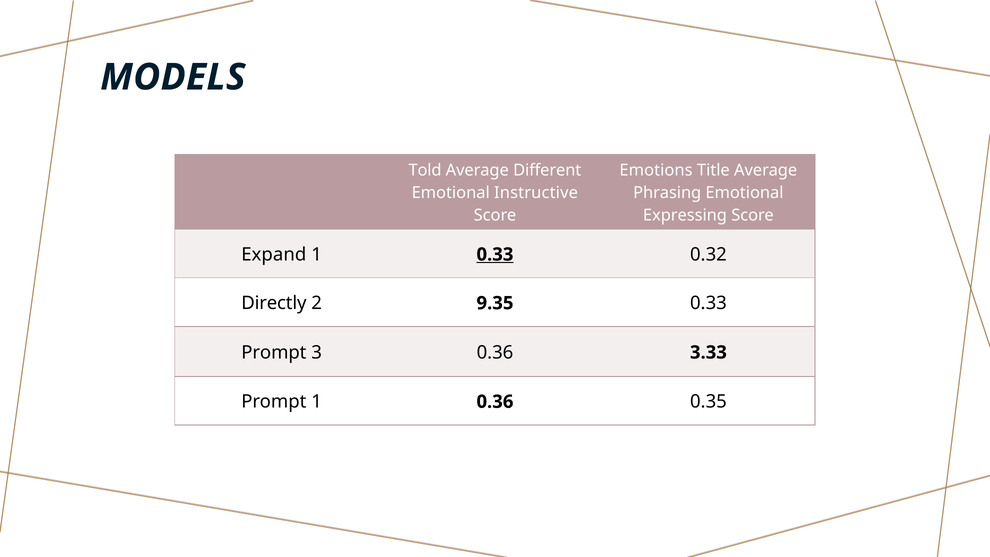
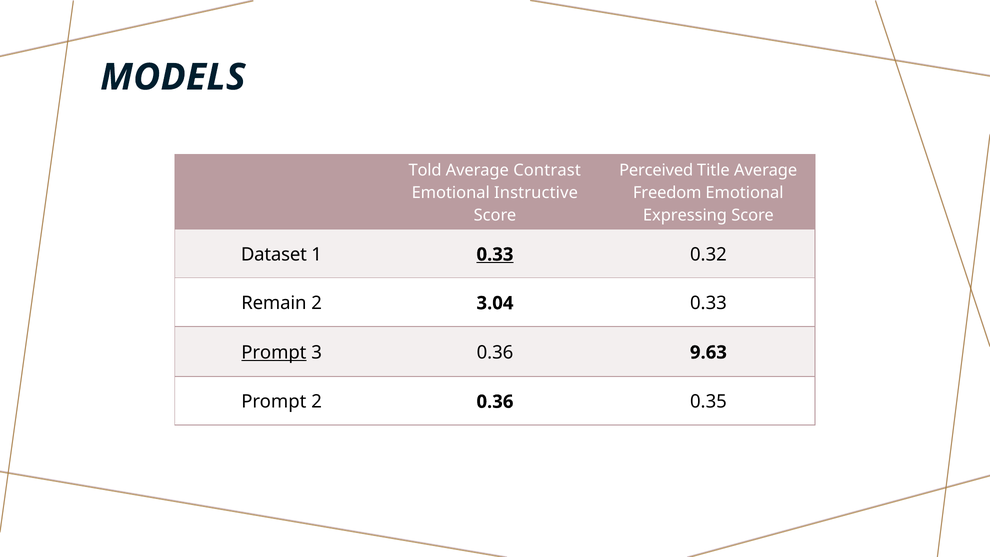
Different: Different -> Contrast
Emotions: Emotions -> Perceived
Phrasing: Phrasing -> Freedom
Expand: Expand -> Dataset
Directly: Directly -> Remain
9.35: 9.35 -> 3.04
Prompt at (274, 352) underline: none -> present
3.33: 3.33 -> 9.63
Prompt 1: 1 -> 2
